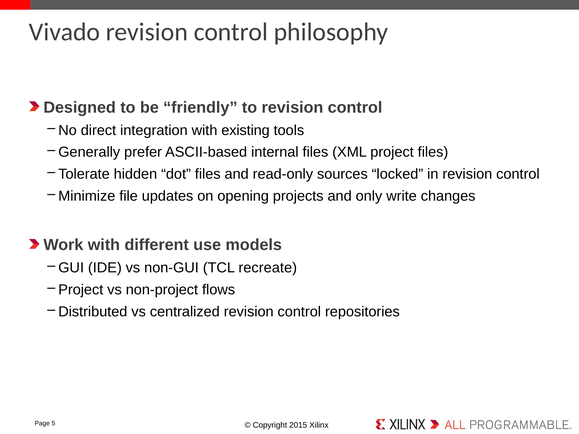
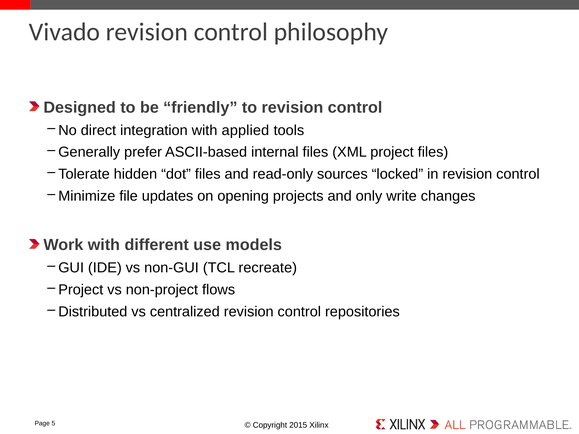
existing: existing -> applied
